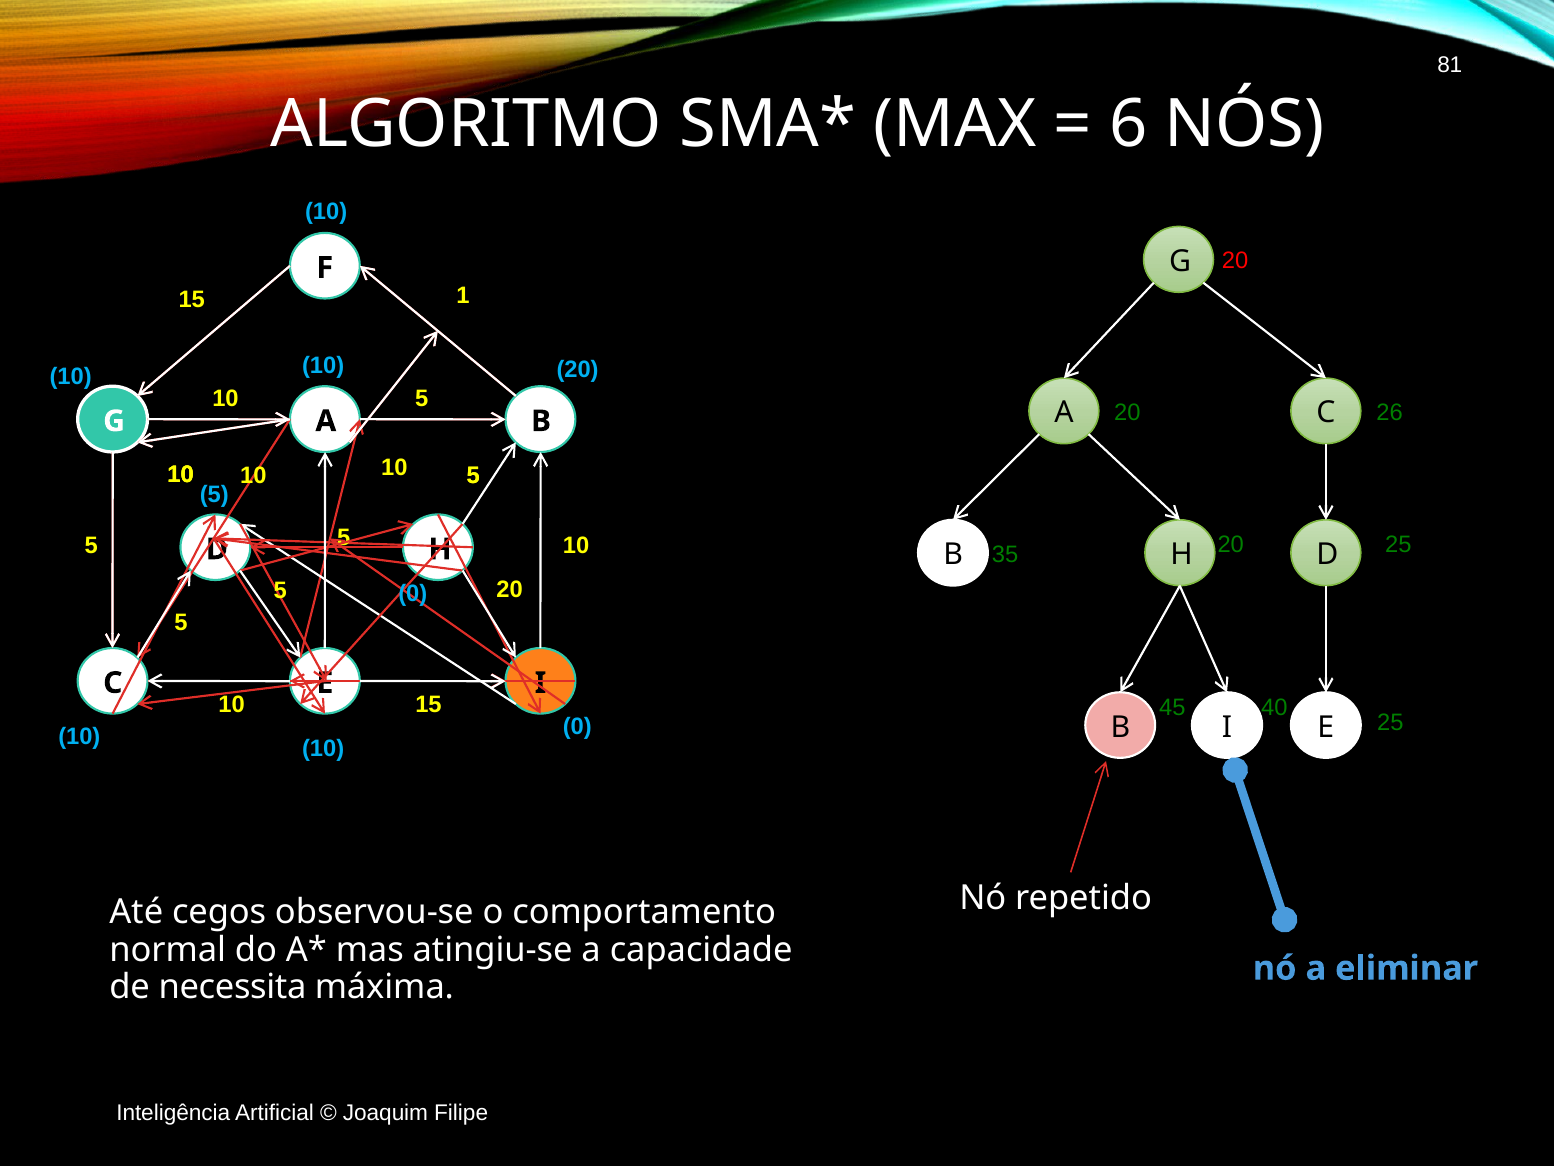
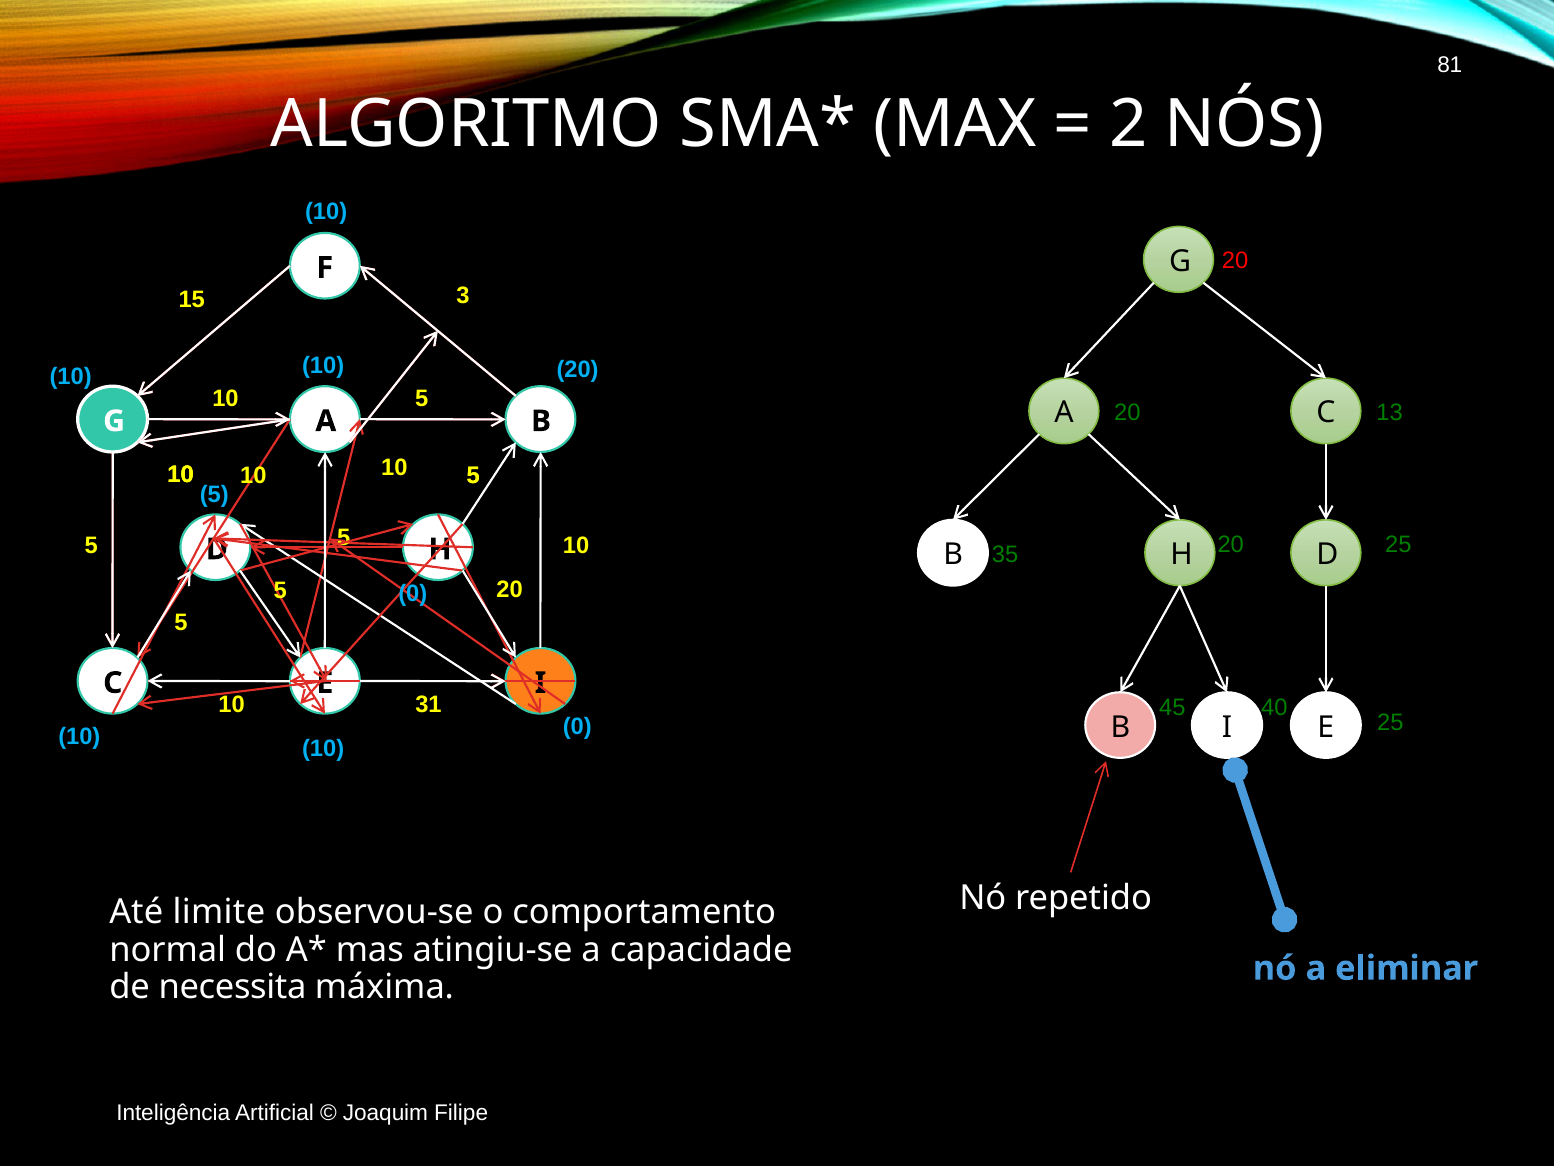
6: 6 -> 2
1: 1 -> 3
26: 26 -> 13
10 15: 15 -> 31
cegos: cegos -> limite
